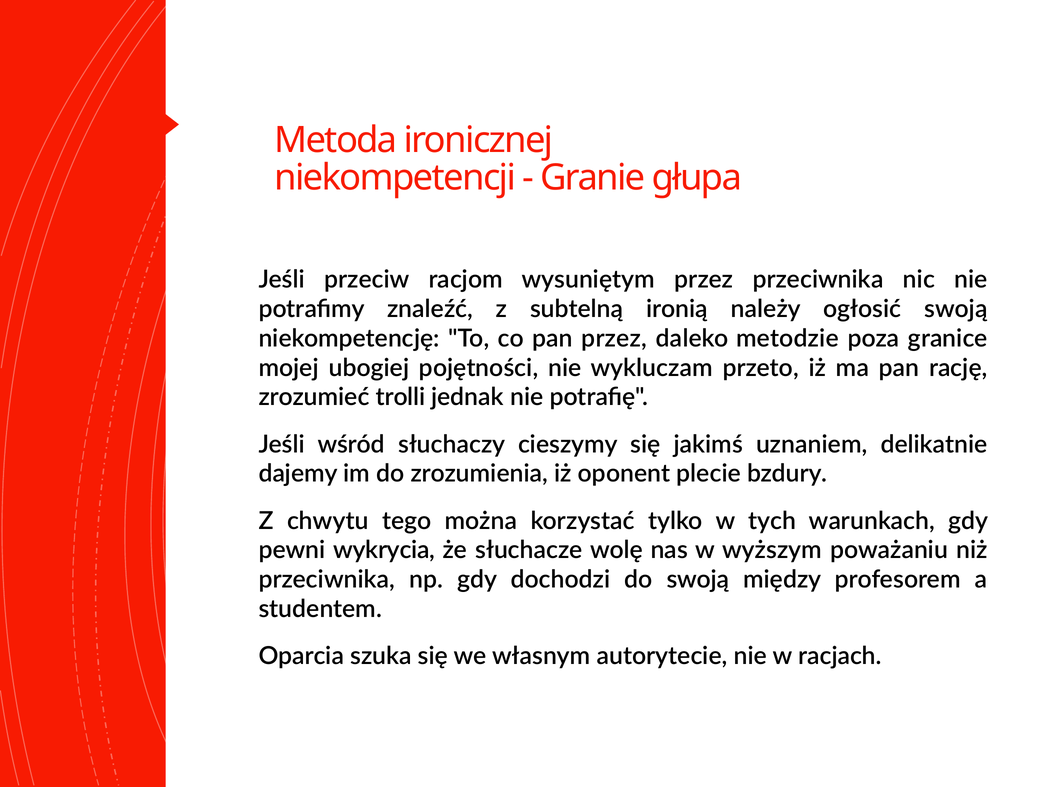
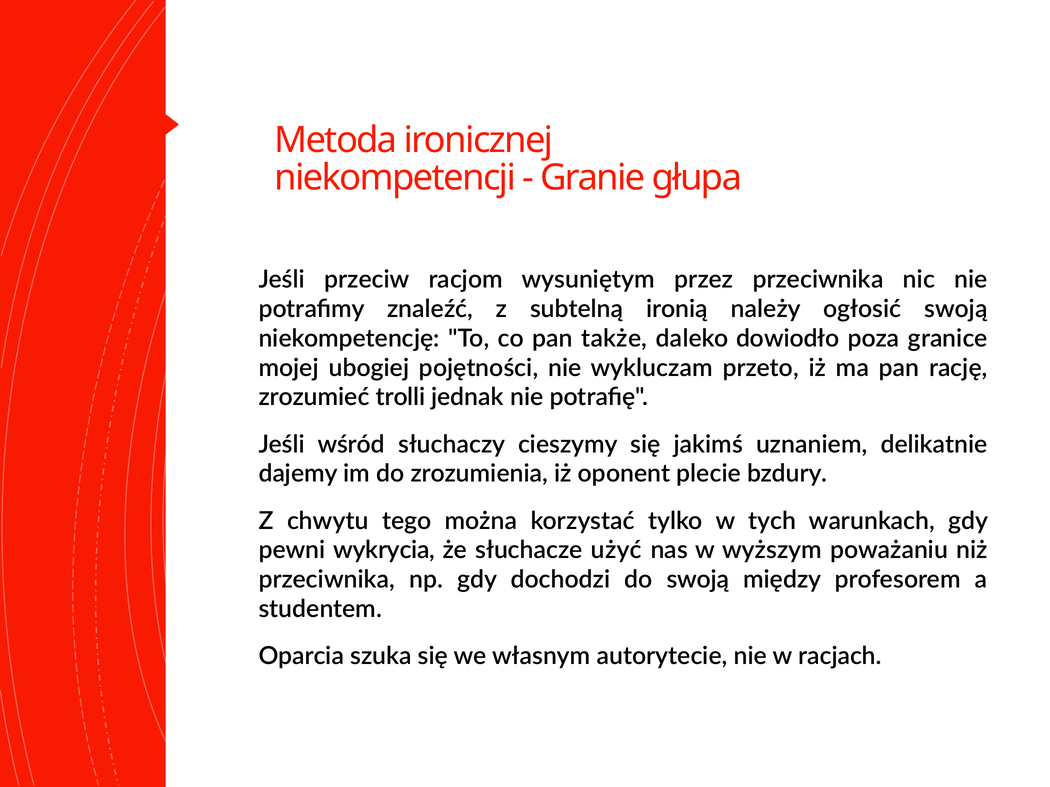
pan przez: przez -> także
metodzie: metodzie -> dowiodło
wolę: wolę -> użyć
